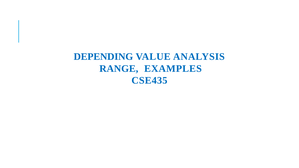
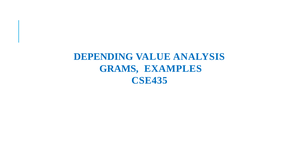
RANGE: RANGE -> GRAMS
